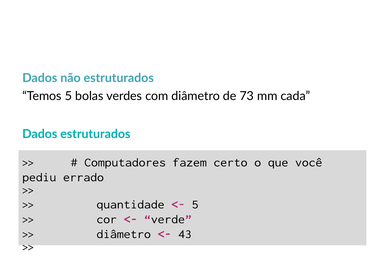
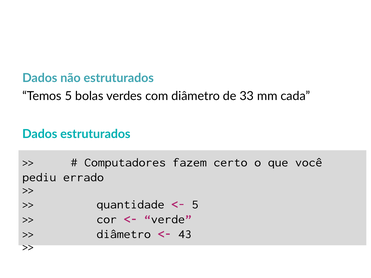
73: 73 -> 33
